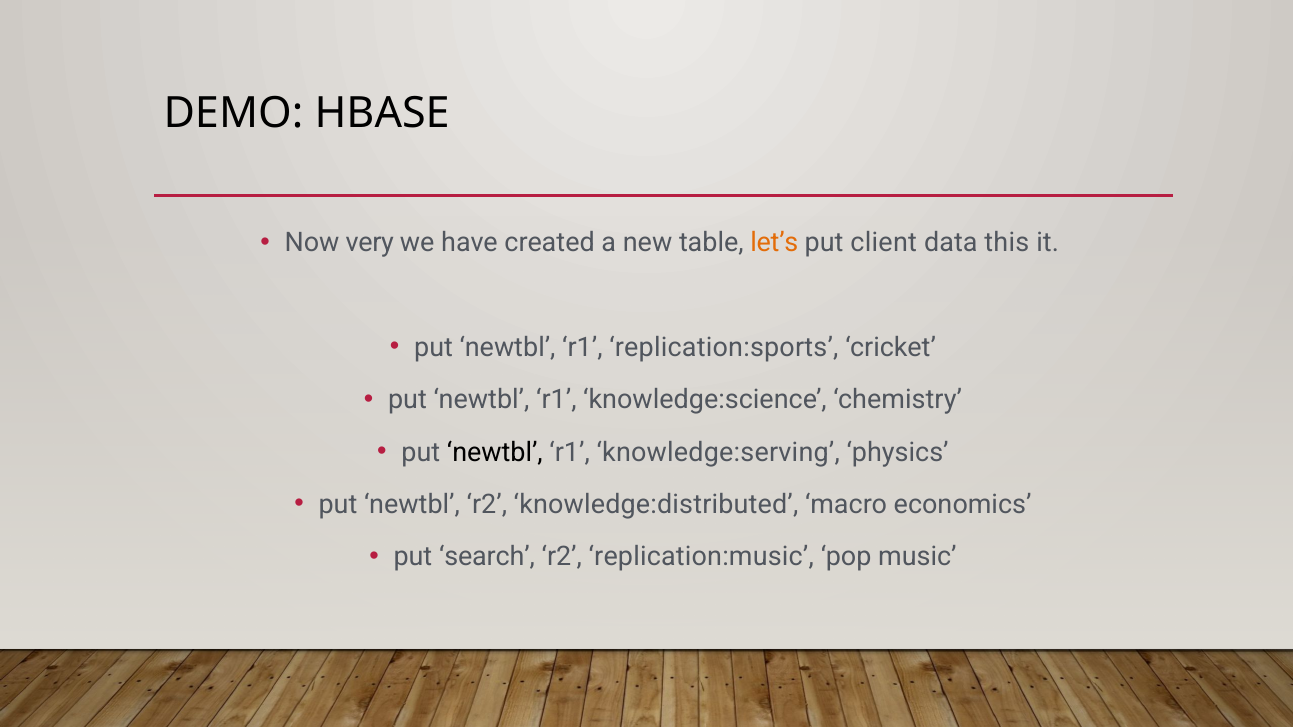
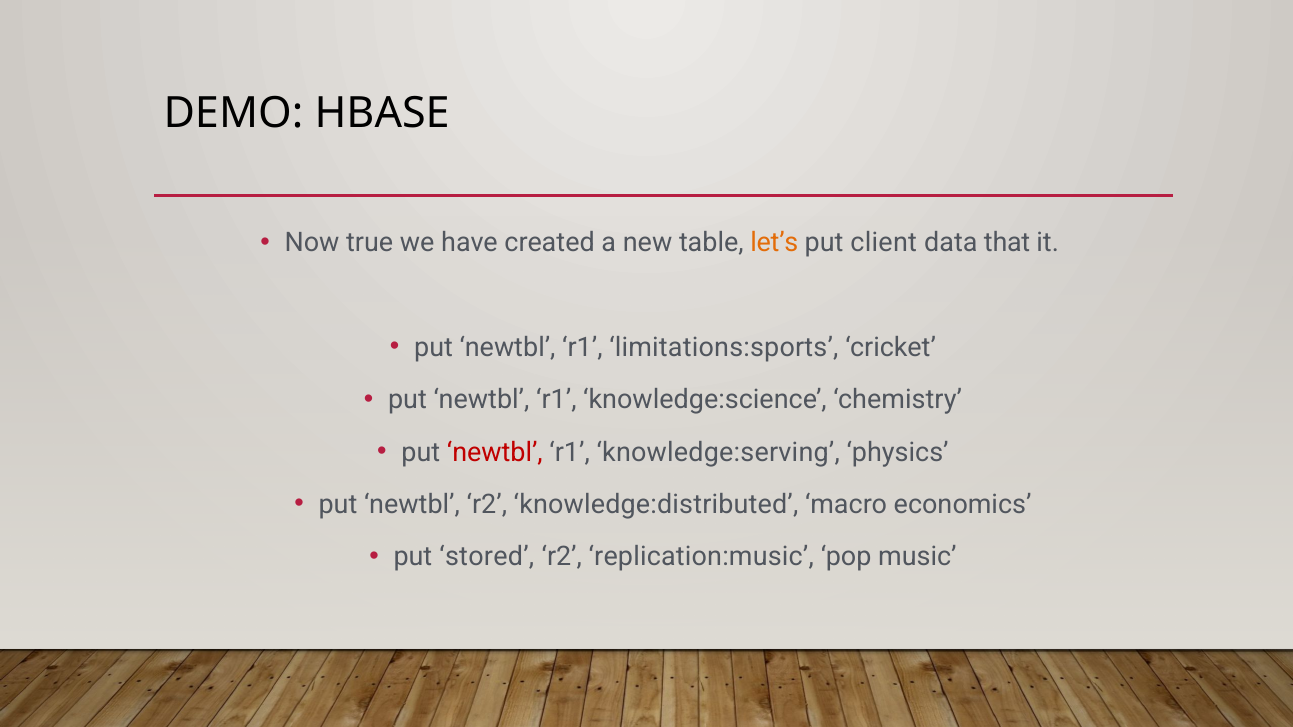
very: very -> true
this: this -> that
replication:sports: replication:sports -> limitations:sports
newtbl at (495, 452) colour: black -> red
search: search -> stored
